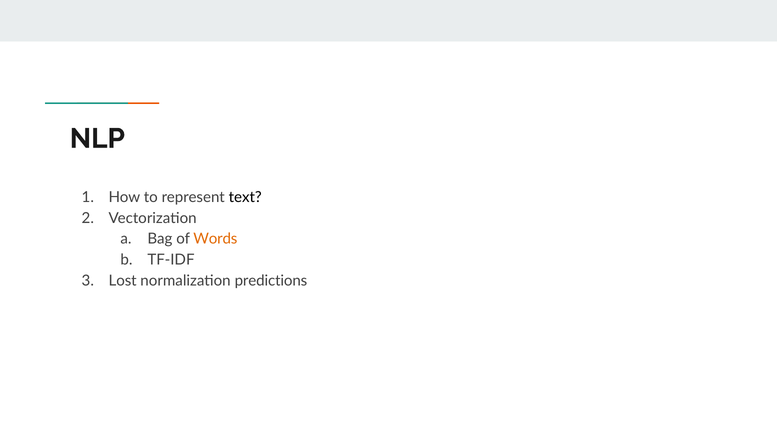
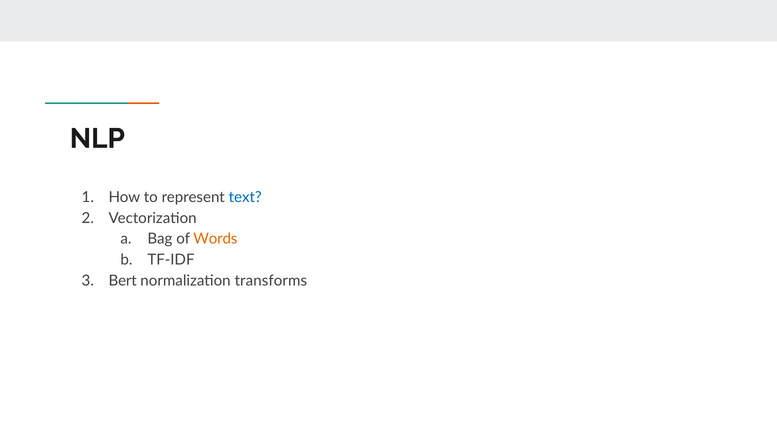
text colour: black -> blue
Lost: Lost -> Bert
predictions: predictions -> transforms
